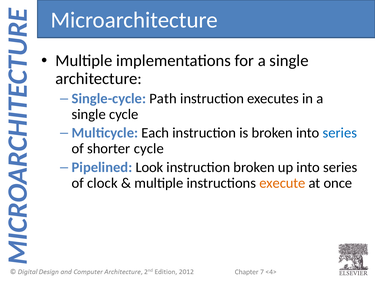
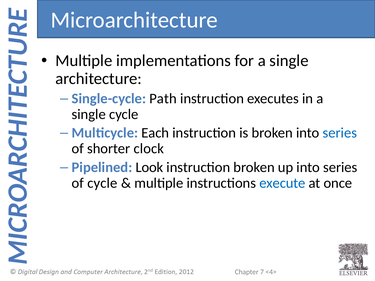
shorter cycle: cycle -> clock
of clock: clock -> cycle
execute colour: orange -> blue
